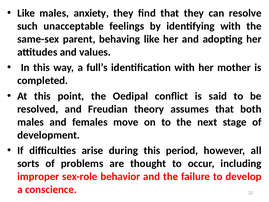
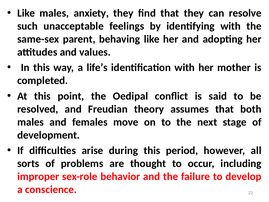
full’s: full’s -> life’s
